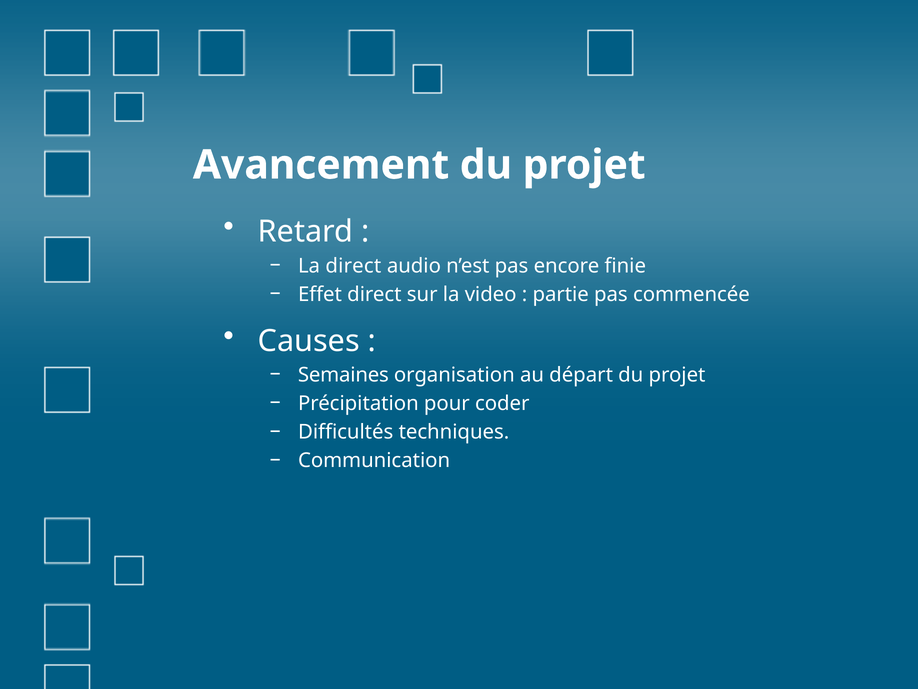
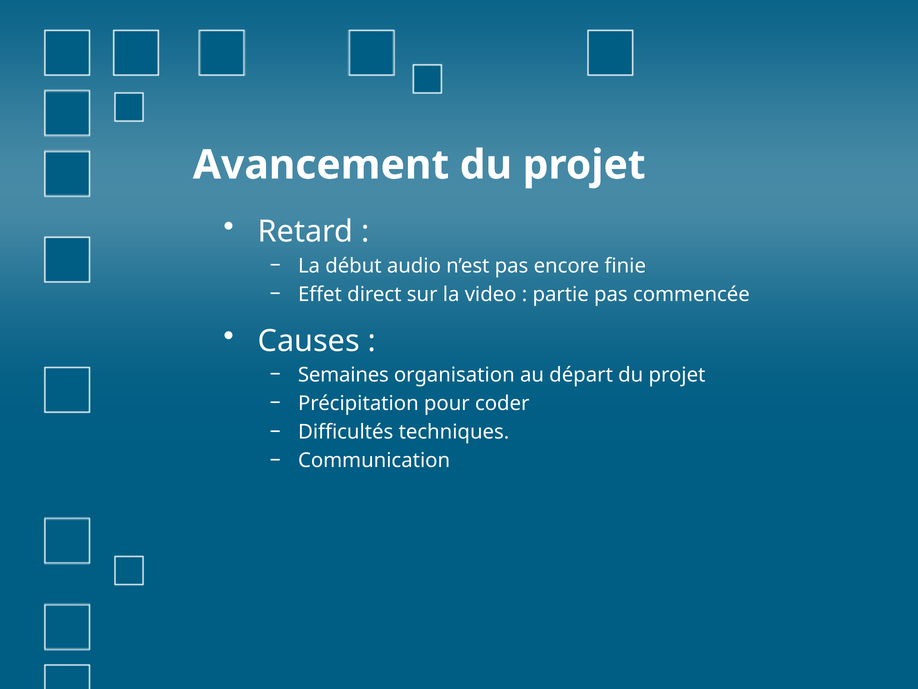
La direct: direct -> début
